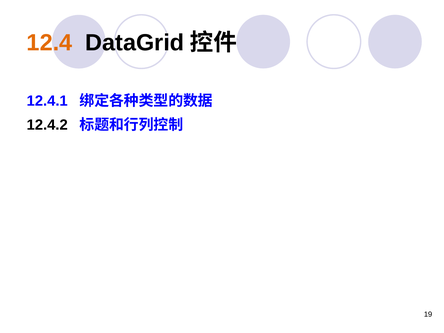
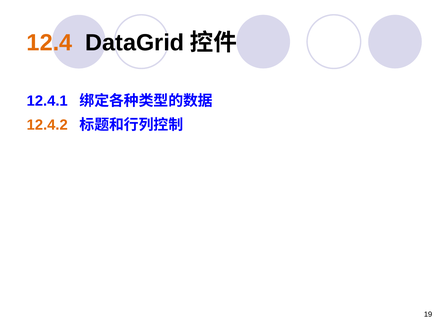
12.4.2 colour: black -> orange
